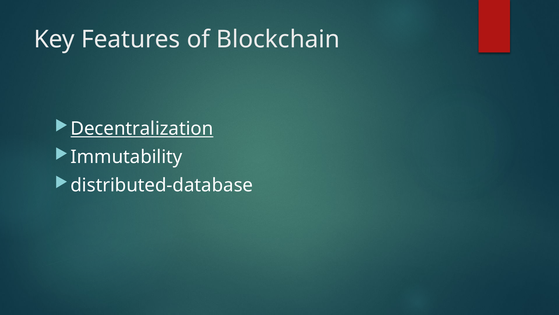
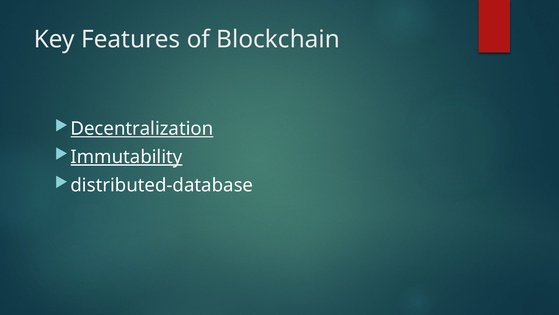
Immutability underline: none -> present
